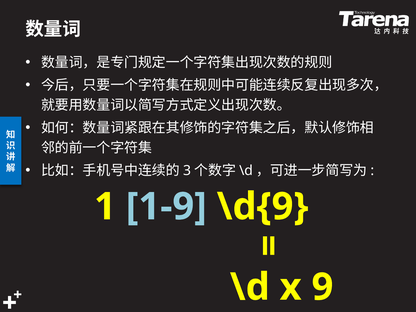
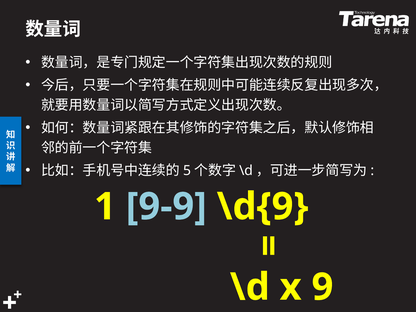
3: 3 -> 5
1-9: 1-9 -> 9-9
